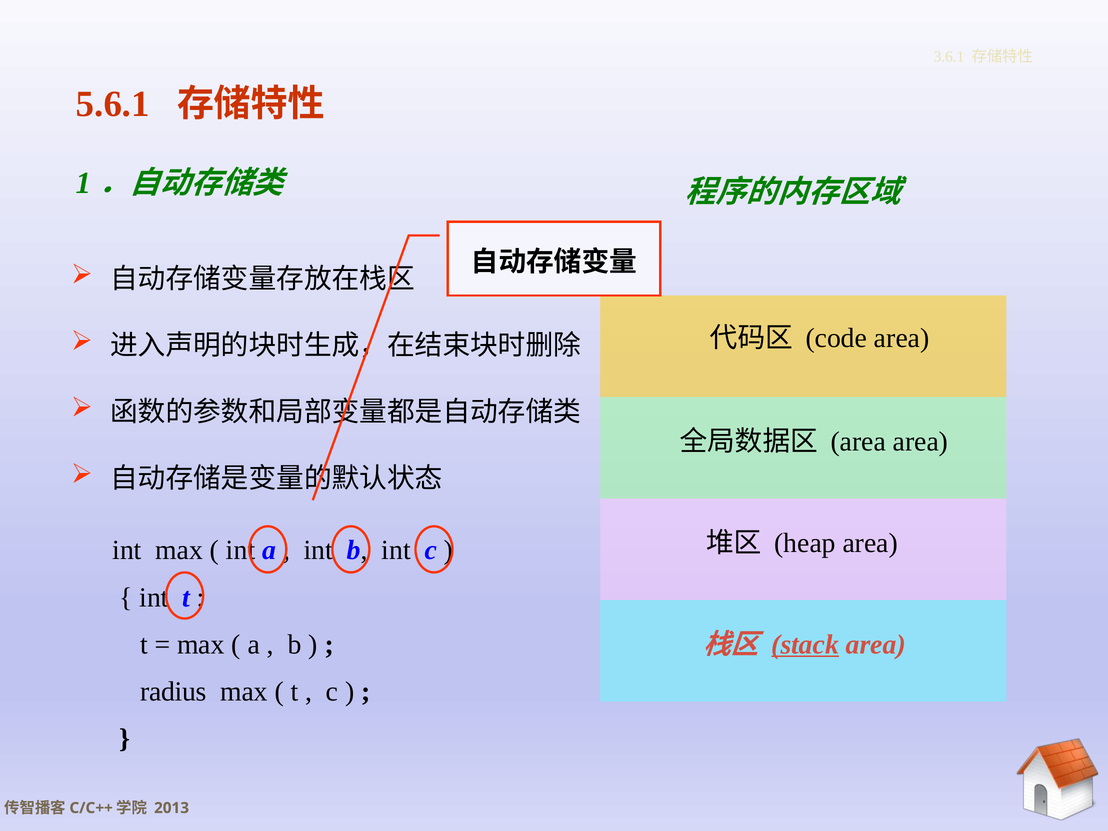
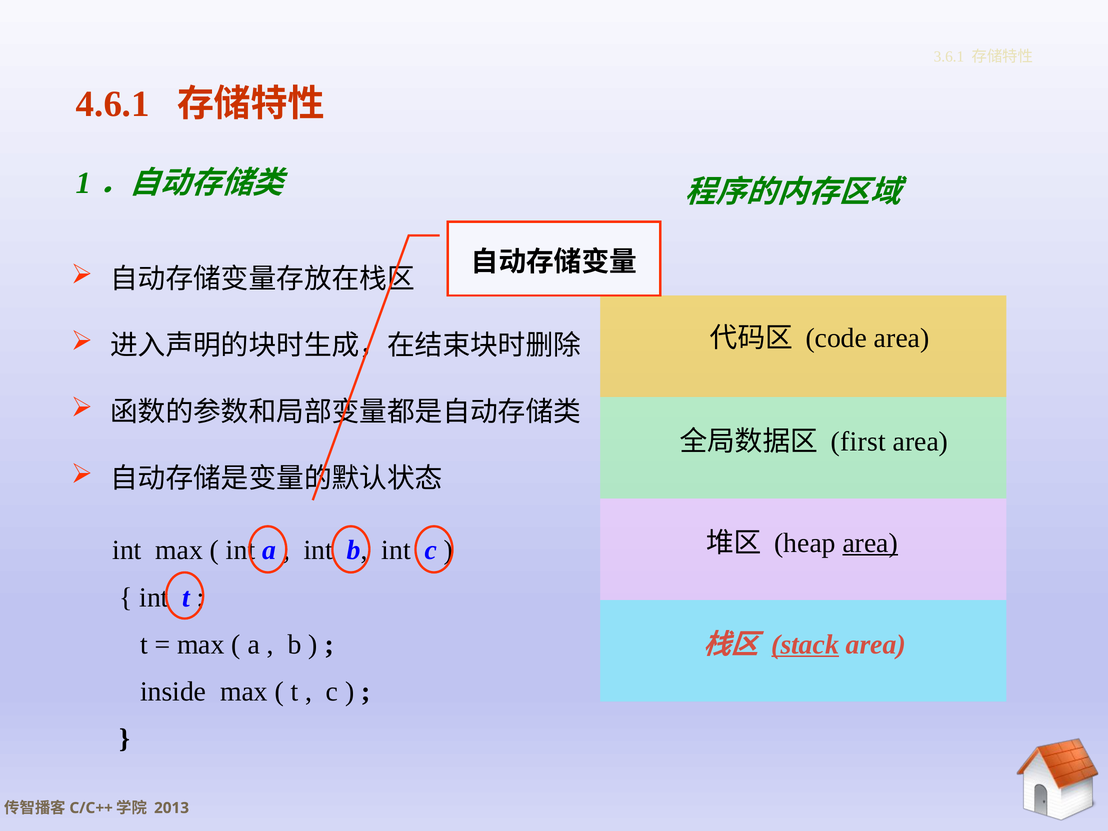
5.6.1: 5.6.1 -> 4.6.1
area at (858, 441): area -> first
area at (870, 543) underline: none -> present
radius: radius -> inside
